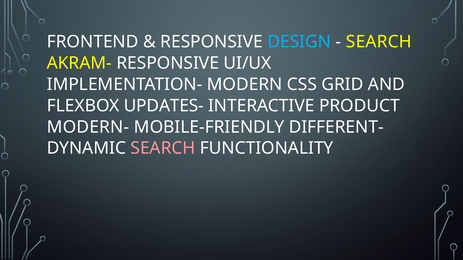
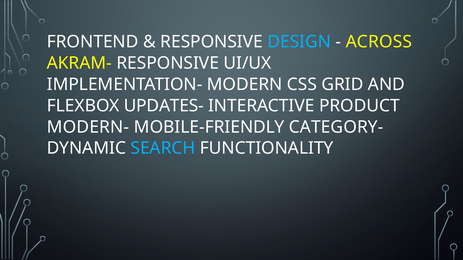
SEARCH at (379, 42): SEARCH -> ACROSS
DIFFERENT-: DIFFERENT- -> CATEGORY-
SEARCH at (163, 148) colour: pink -> light blue
